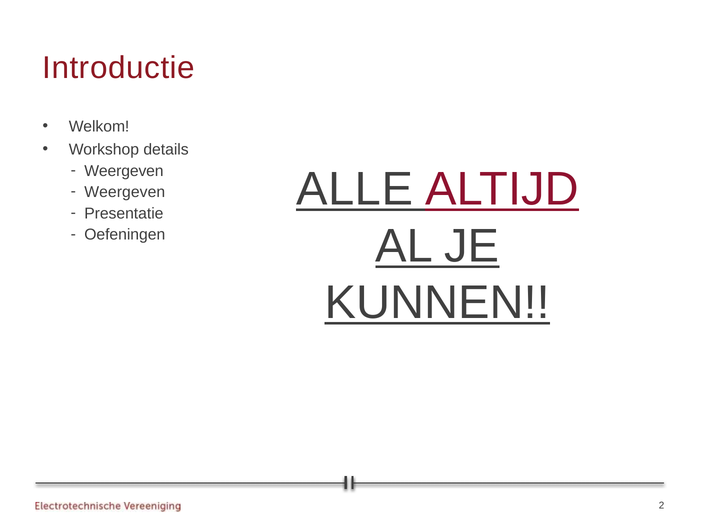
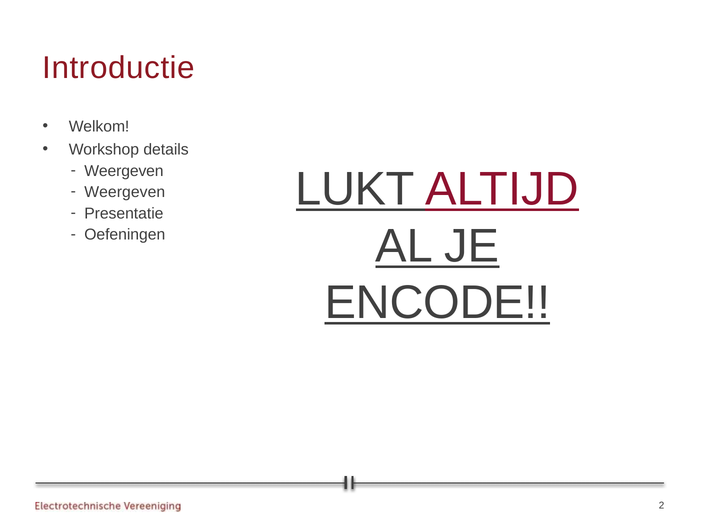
ALLE: ALLE -> LUKT
KUNNEN: KUNNEN -> ENCODE
